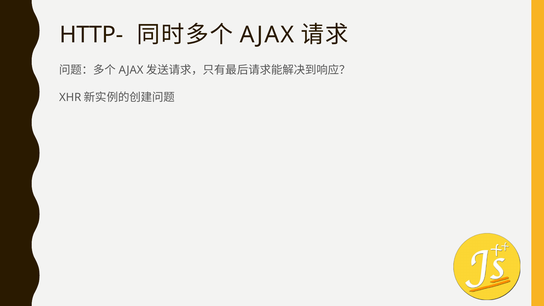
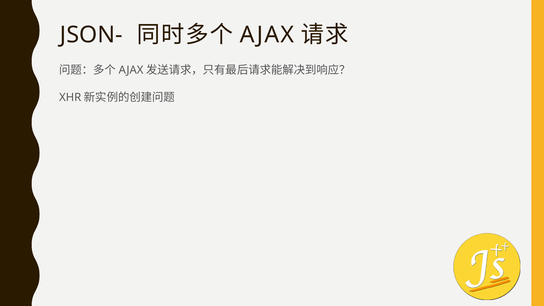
HTTP-: HTTP- -> JSON-
